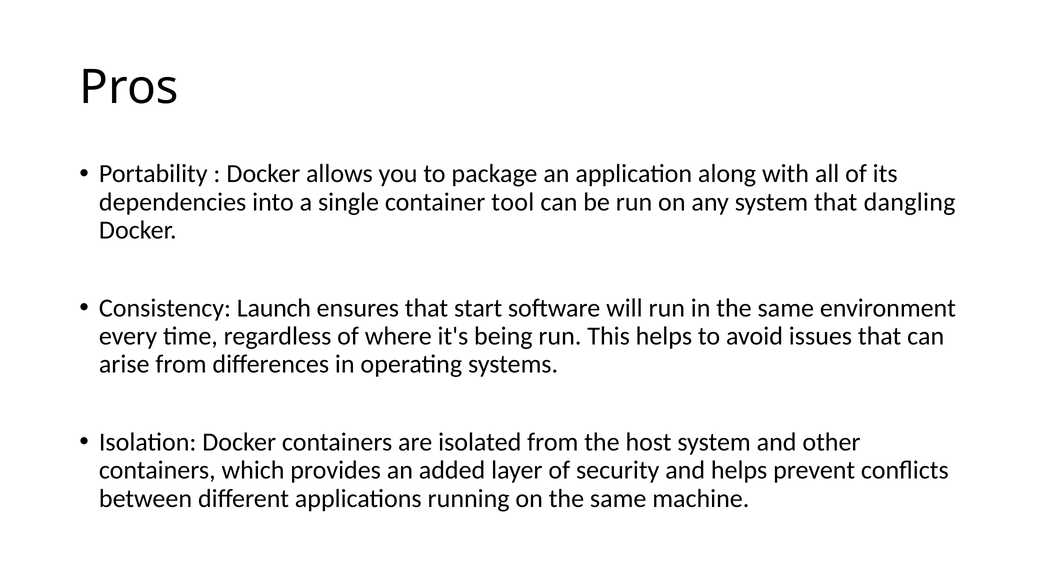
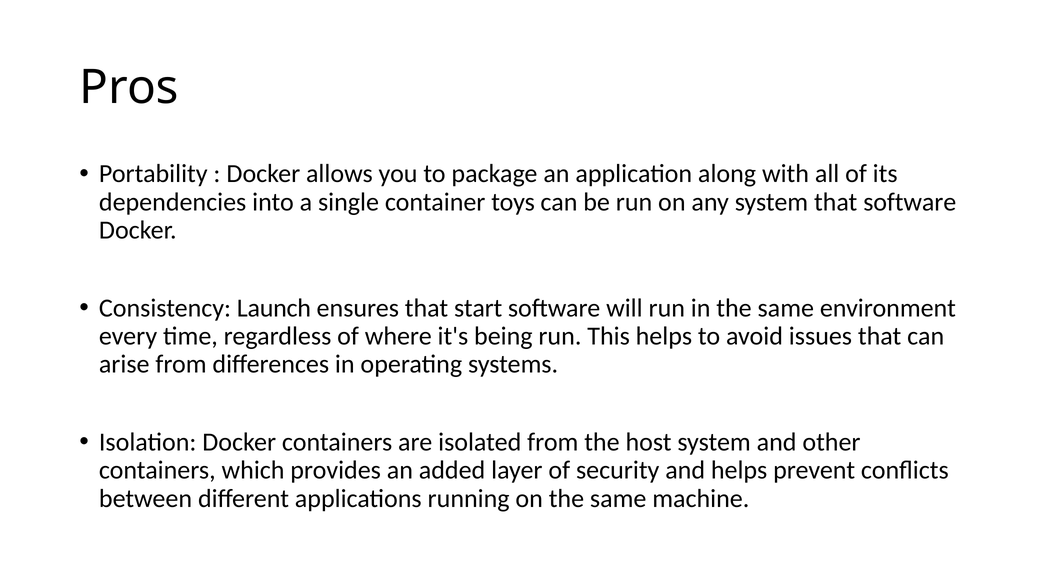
tool: tool -> toys
that dangling: dangling -> software
